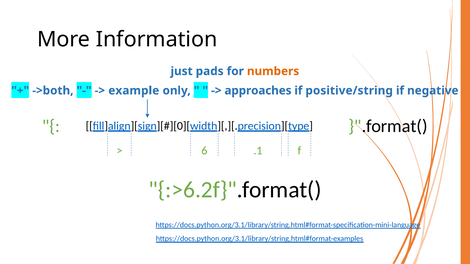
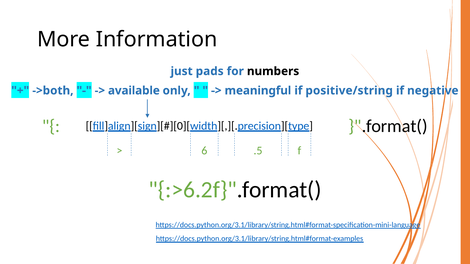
numbers colour: orange -> black
example: example -> available
approaches: approaches -> meaningful
.1: .1 -> .5
